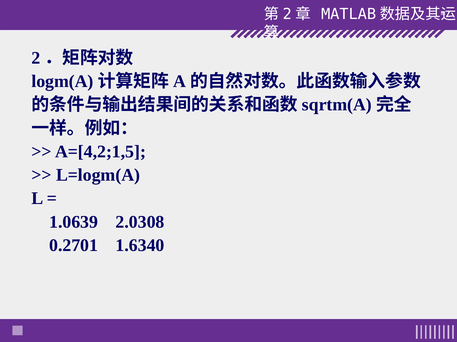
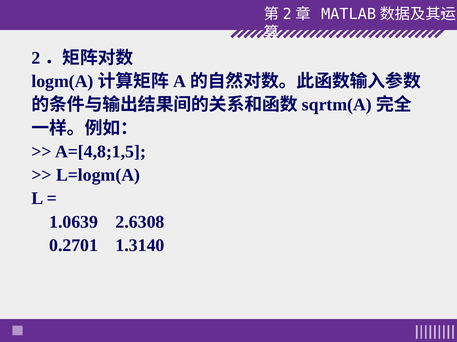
A=[4,2;1,5: A=[4,2;1,5 -> A=[4,8;1,5
2.0308: 2.0308 -> 2.6308
1.6340: 1.6340 -> 1.3140
